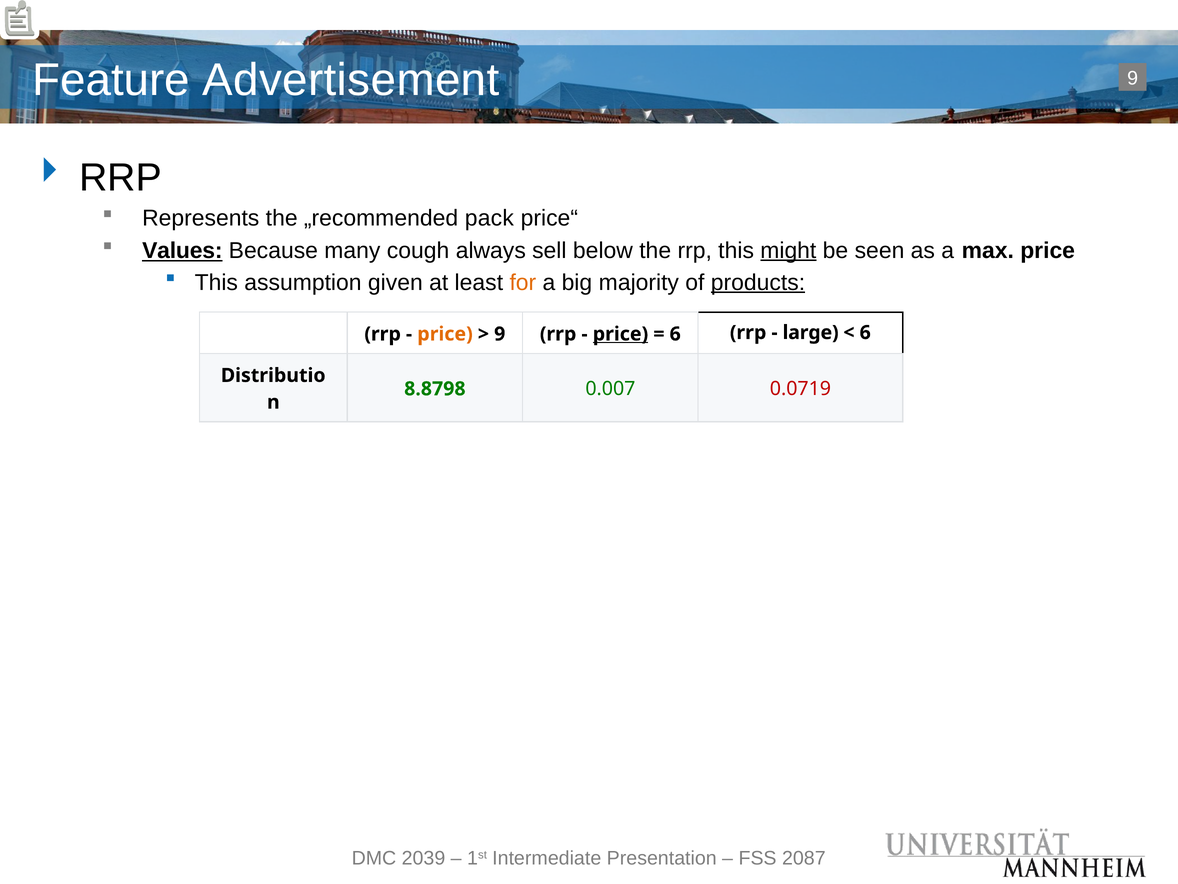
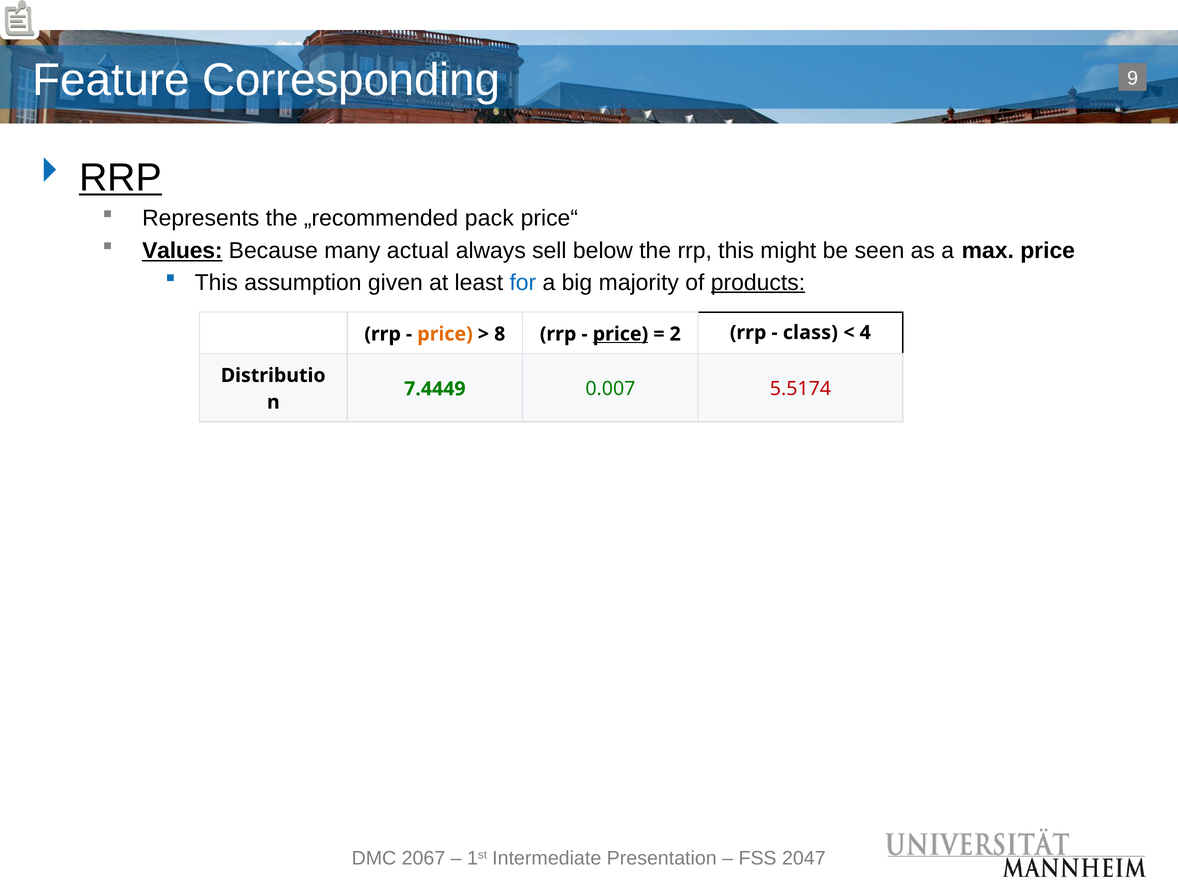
Advertisement: Advertisement -> Corresponding
RRP at (121, 177) underline: none -> present
cough: cough -> actual
might underline: present -> none
for colour: orange -> blue
9 at (500, 334): 9 -> 8
6 at (675, 334): 6 -> 2
large: large -> class
6 at (865, 332): 6 -> 4
8.8798: 8.8798 -> 7.4449
0.0719: 0.0719 -> 5.5174
2039: 2039 -> 2067
2087: 2087 -> 2047
